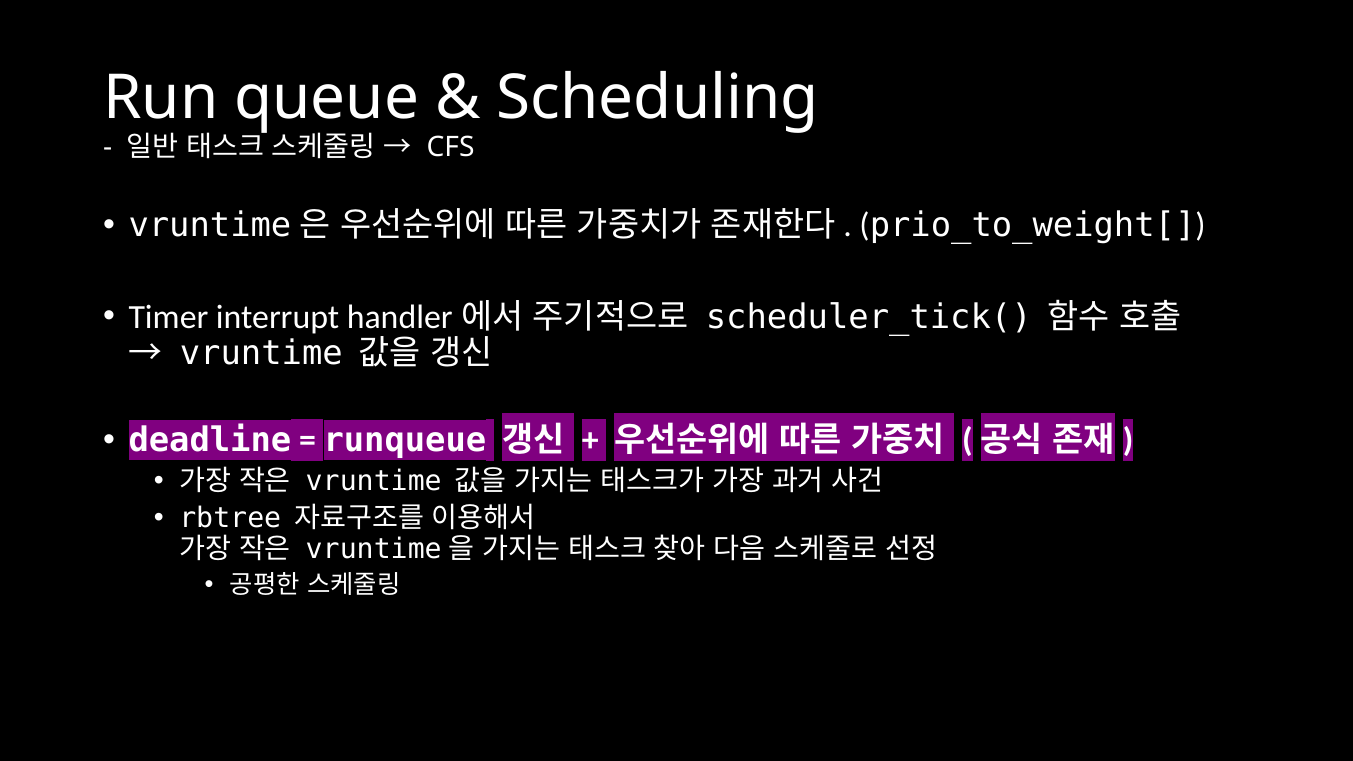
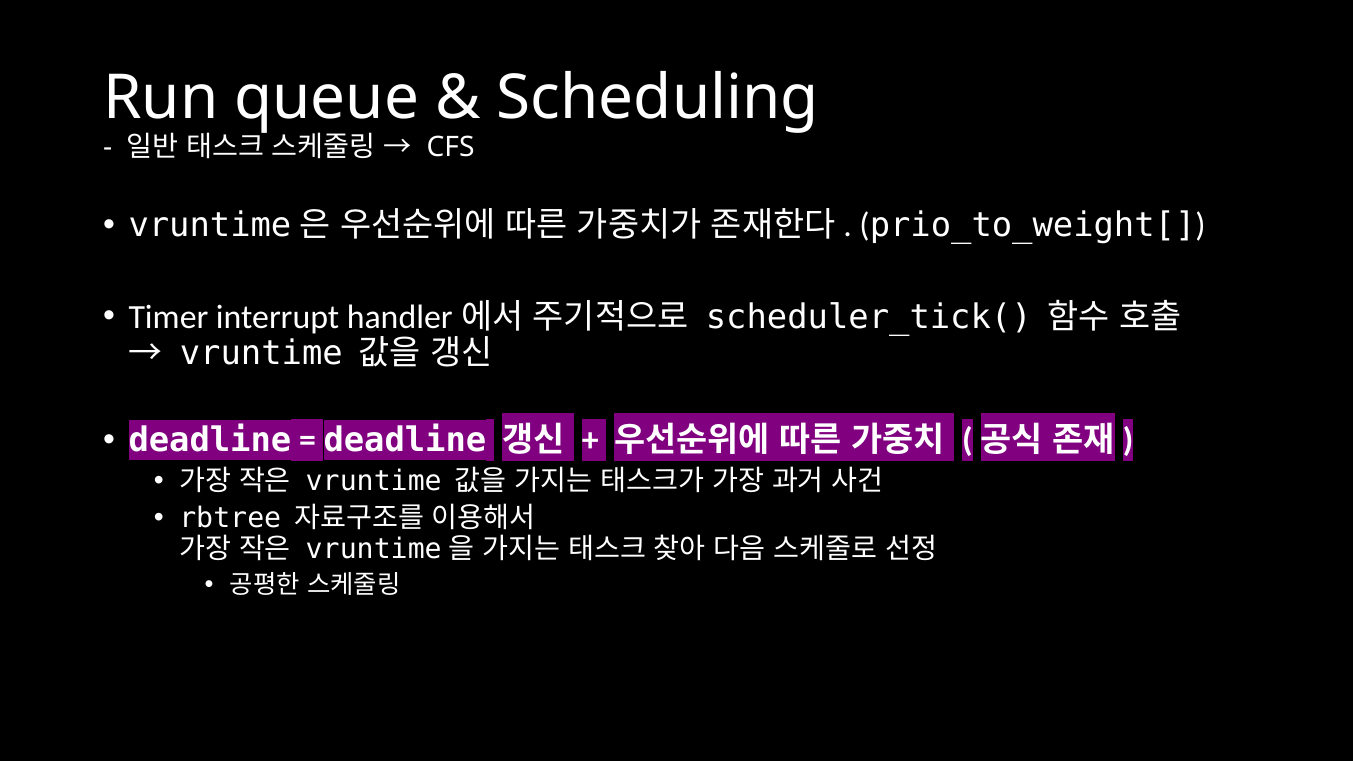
runqueue at (405, 441): runqueue -> deadline
